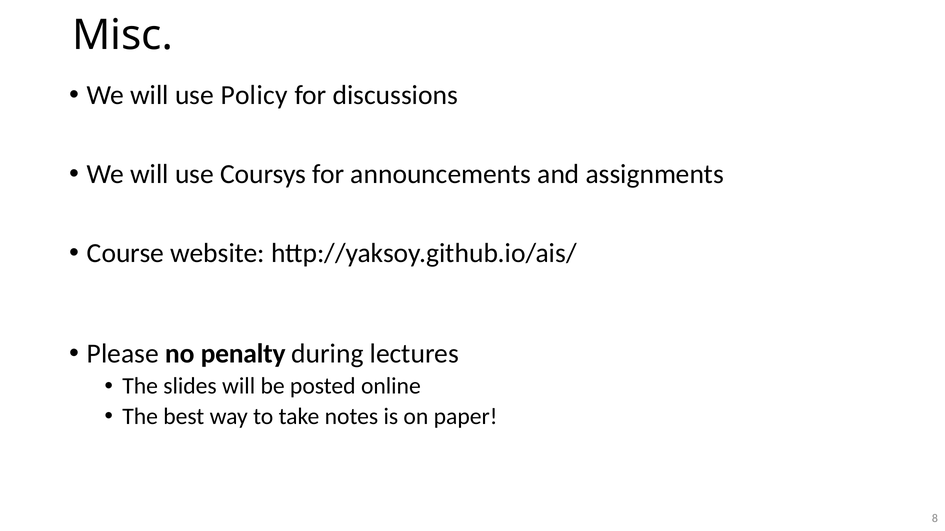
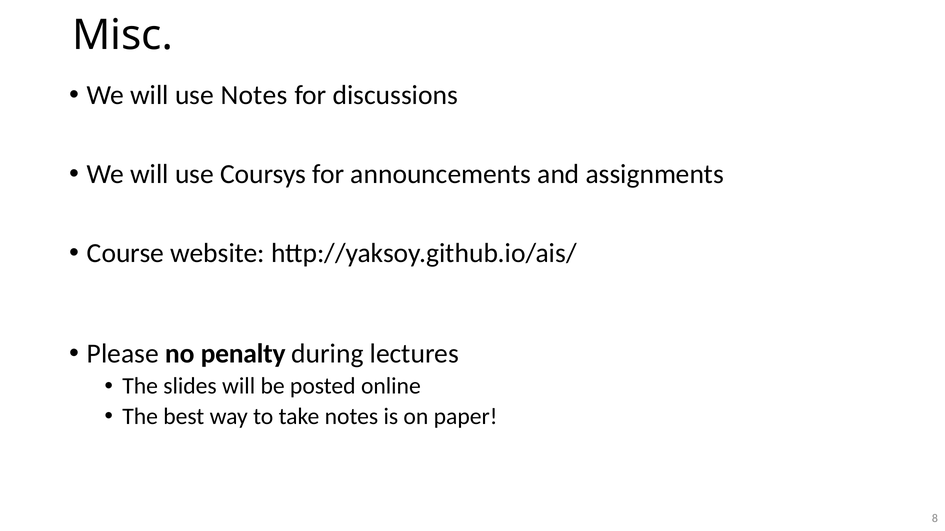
use Policy: Policy -> Notes
